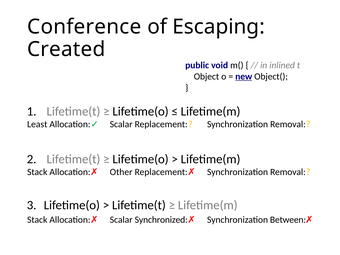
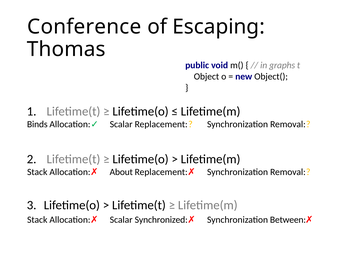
Created: Created -> Thomas
inlined: inlined -> graphs
new underline: present -> none
Least: Least -> Binds
Other: Other -> About
